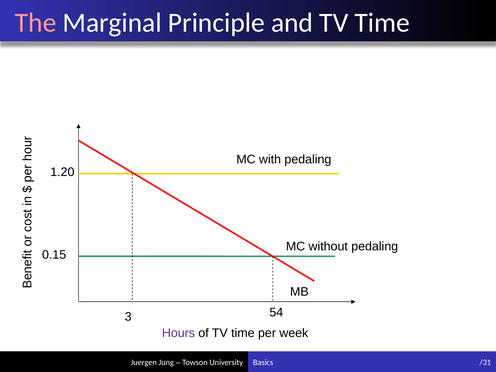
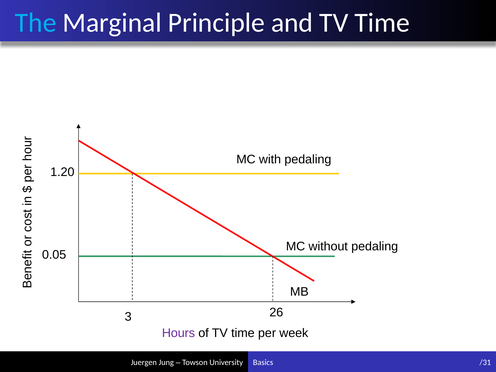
The colour: pink -> light blue
0.15: 0.15 -> 0.05
54: 54 -> 26
